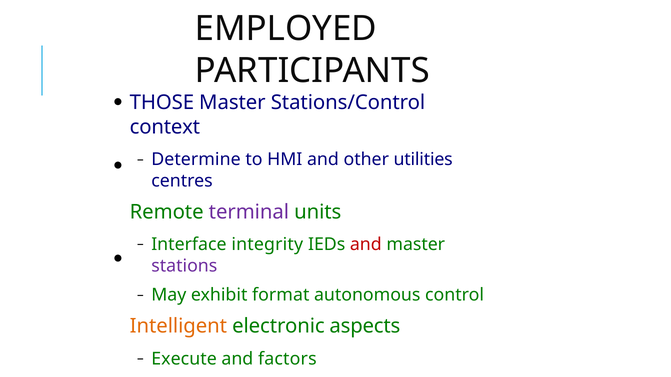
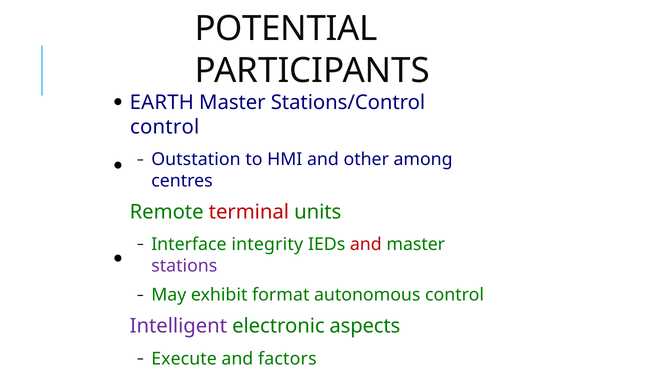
EMPLOYED: EMPLOYED -> POTENTIAL
THOSE: THOSE -> EARTH
context at (165, 127): context -> control
Determine: Determine -> Outstation
utilities: utilities -> among
terminal colour: purple -> red
Intelligent colour: orange -> purple
